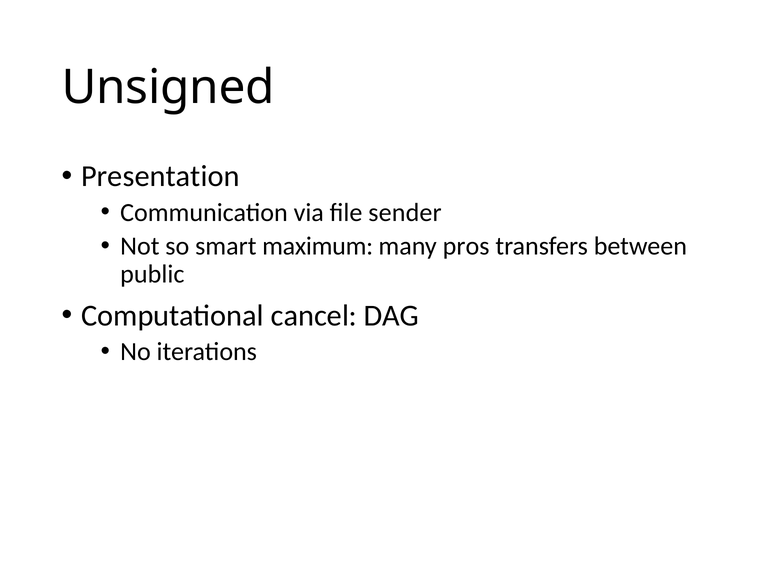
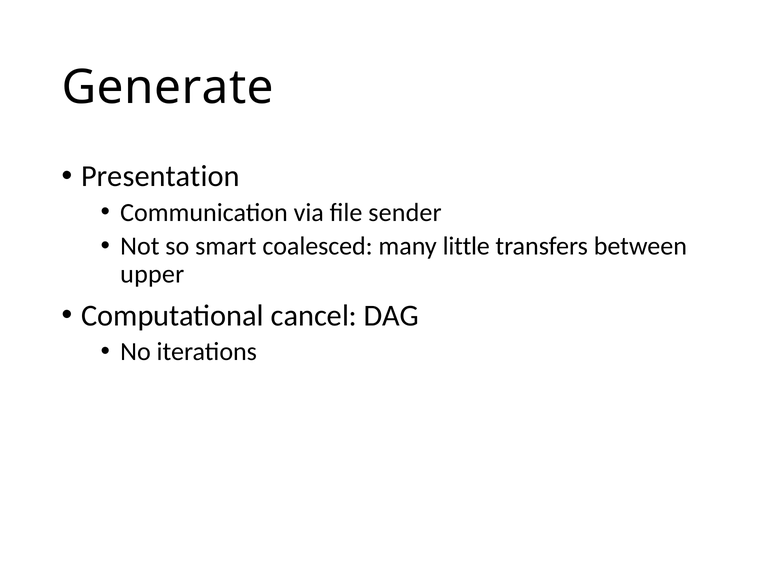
Unsigned: Unsigned -> Generate
maximum: maximum -> coalesced
pros: pros -> little
public: public -> upper
